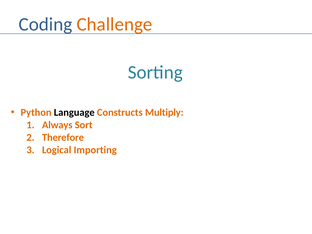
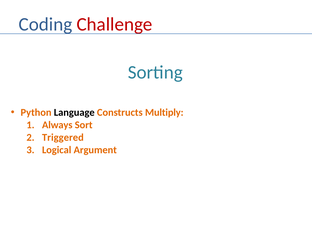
Challenge colour: orange -> red
Therefore: Therefore -> Triggered
Importing: Importing -> Argument
